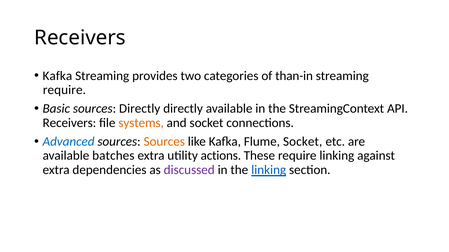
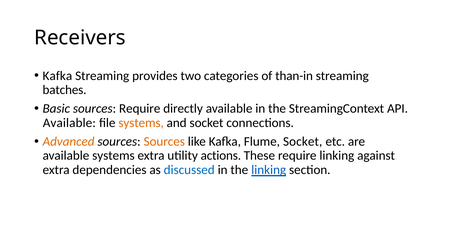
require at (64, 90): require -> batches
sources Directly: Directly -> Require
Receivers at (69, 123): Receivers -> Available
Advanced colour: blue -> orange
available batches: batches -> systems
discussed colour: purple -> blue
